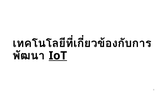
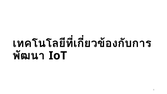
IoT underline: present -> none
